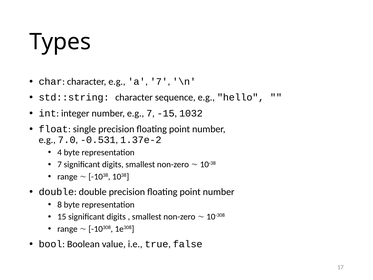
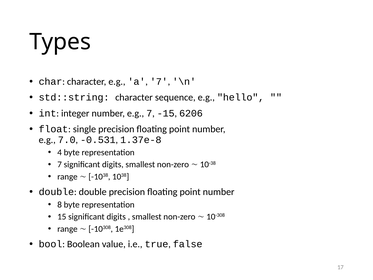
1032: 1032 -> 6206
1.37e-2: 1.37e-2 -> 1.37e-8
